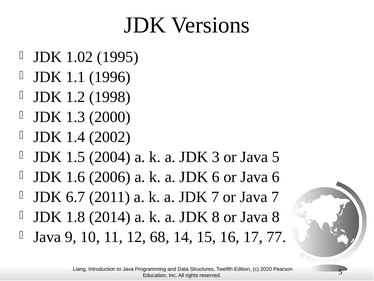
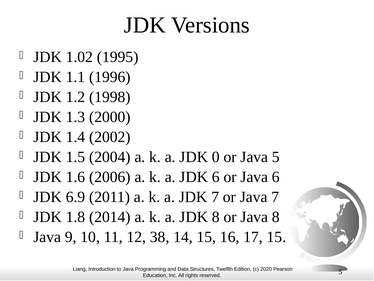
3: 3 -> 0
6.7: 6.7 -> 6.9
68: 68 -> 38
17 77: 77 -> 15
